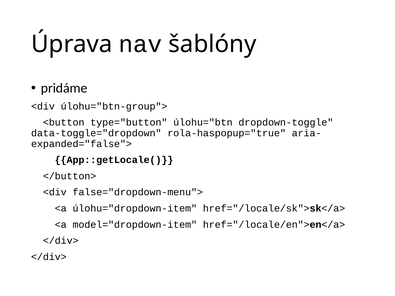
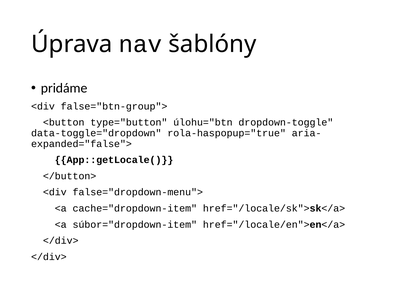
úlohu="btn-group">: úlohu="btn-group"> -> false="btn-group">
úlohu="dropdown-item: úlohu="dropdown-item -> cache="dropdown-item
model="dropdown-item: model="dropdown-item -> súbor="dropdown-item
